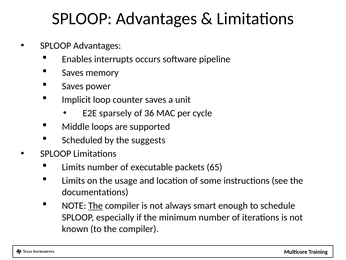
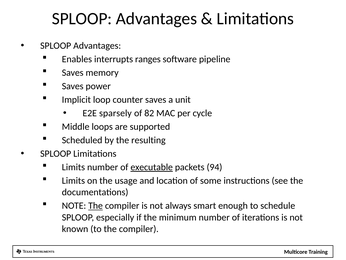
occurs: occurs -> ranges
36: 36 -> 82
suggests: suggests -> resulting
executable underline: none -> present
65: 65 -> 94
